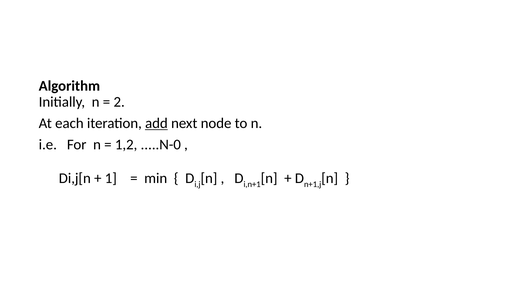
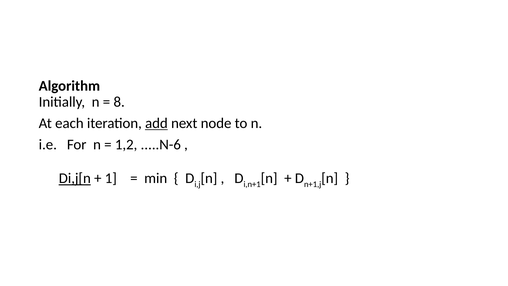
2: 2 -> 8
.....N-0: .....N-0 -> .....N-6
Di,j[n underline: none -> present
